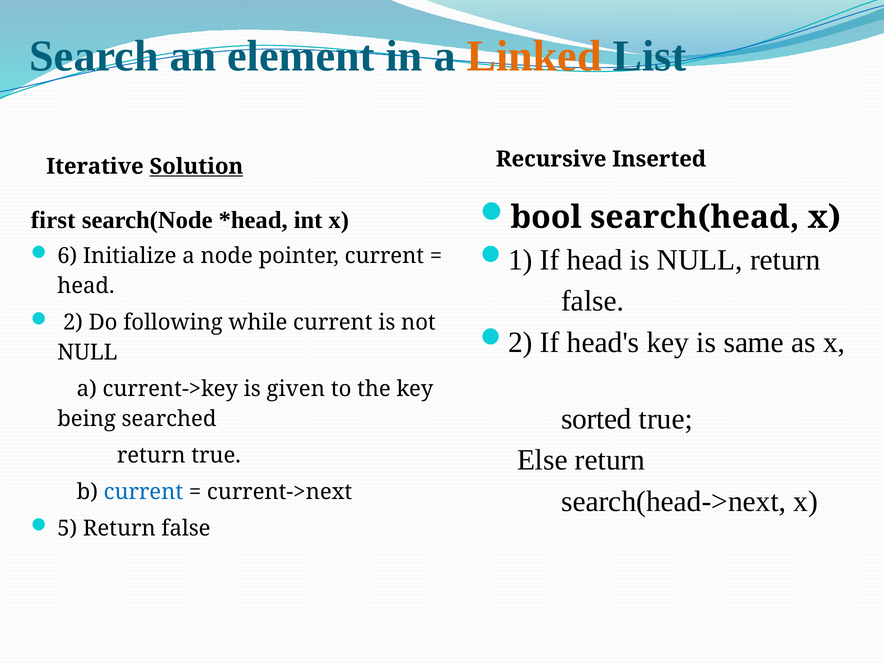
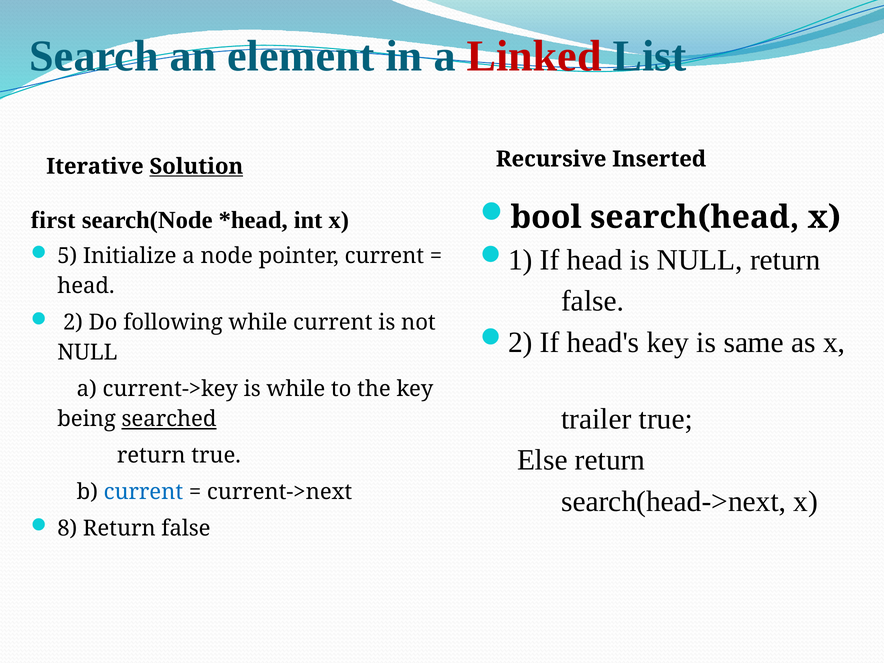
Linked colour: orange -> red
6: 6 -> 5
is given: given -> while
sorted: sorted -> trailer
searched underline: none -> present
5: 5 -> 8
